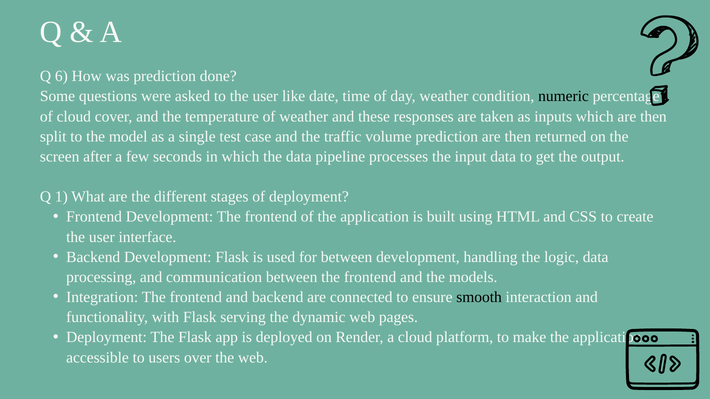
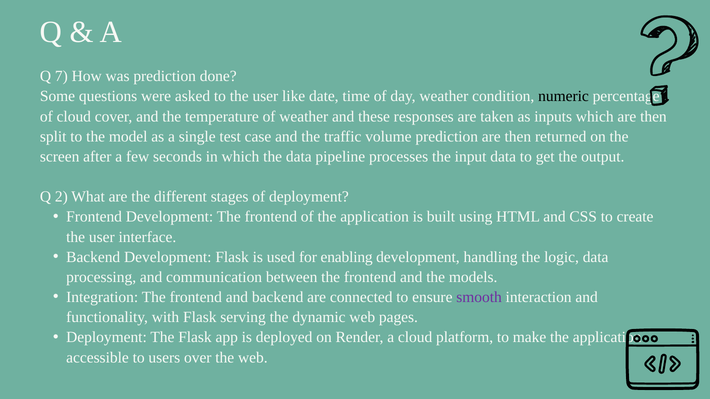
6: 6 -> 7
1: 1 -> 2
for between: between -> enabling
smooth colour: black -> purple
